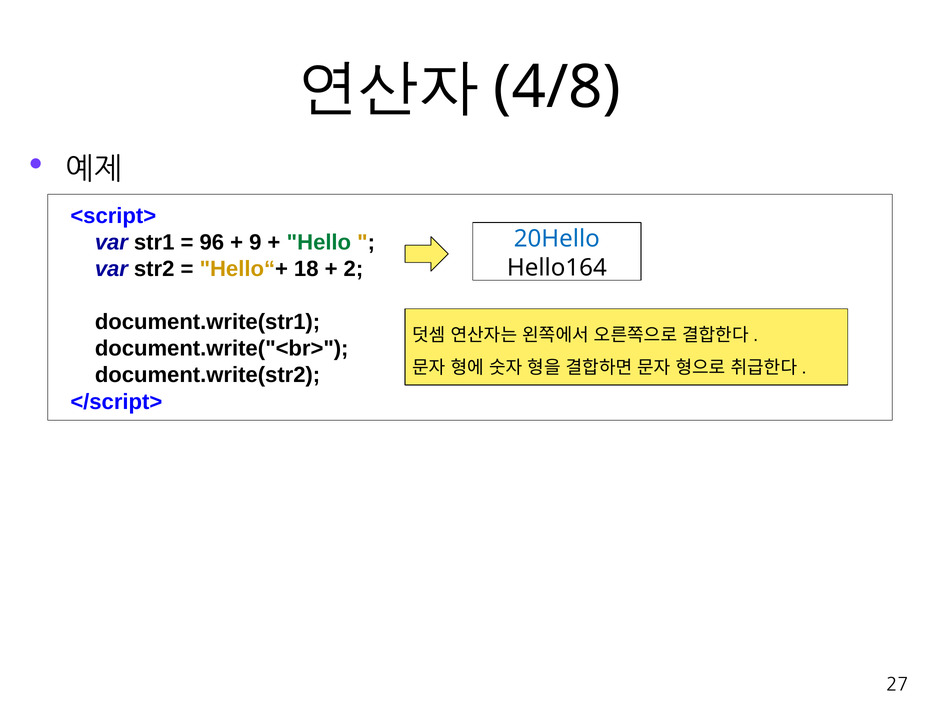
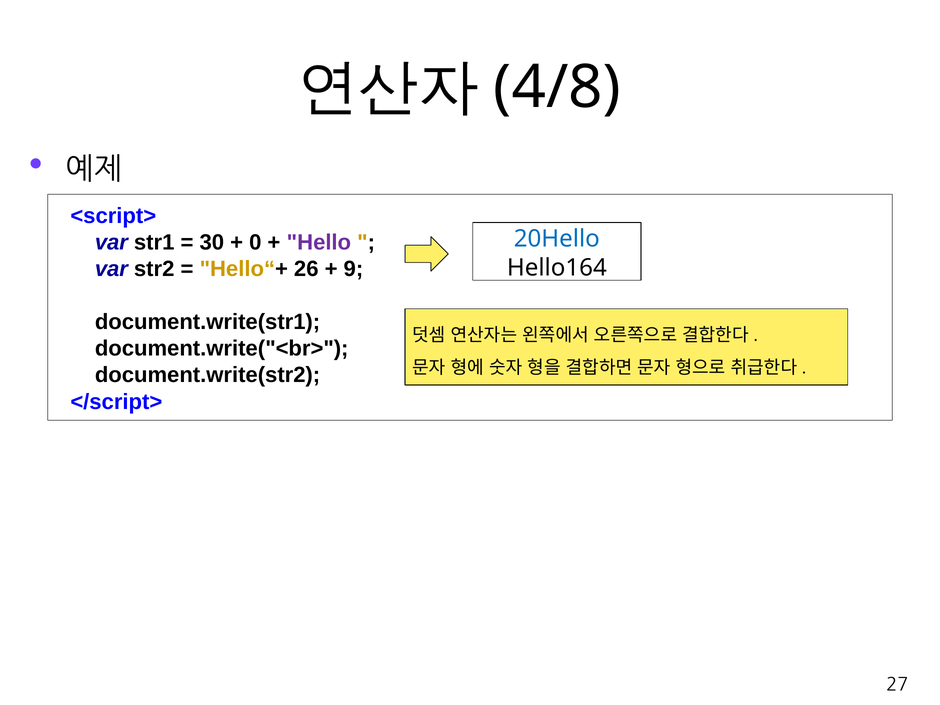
96: 96 -> 30
9: 9 -> 0
Hello colour: green -> purple
18: 18 -> 26
2: 2 -> 9
